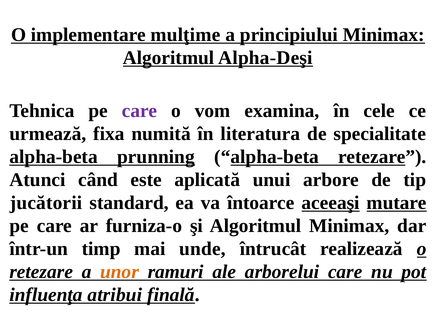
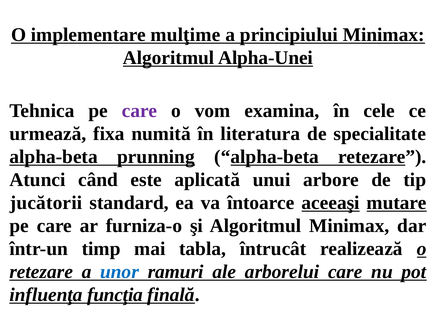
Alpha-Deşi: Alpha-Deşi -> Alpha-Unei
unde: unde -> tabla
unor colour: orange -> blue
atribui: atribui -> funcţia
